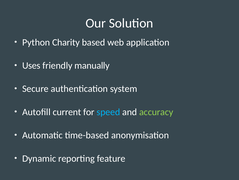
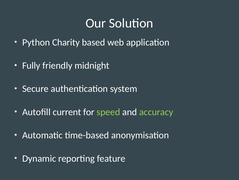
Uses: Uses -> Fully
manually: manually -> midnight
speed colour: light blue -> light green
